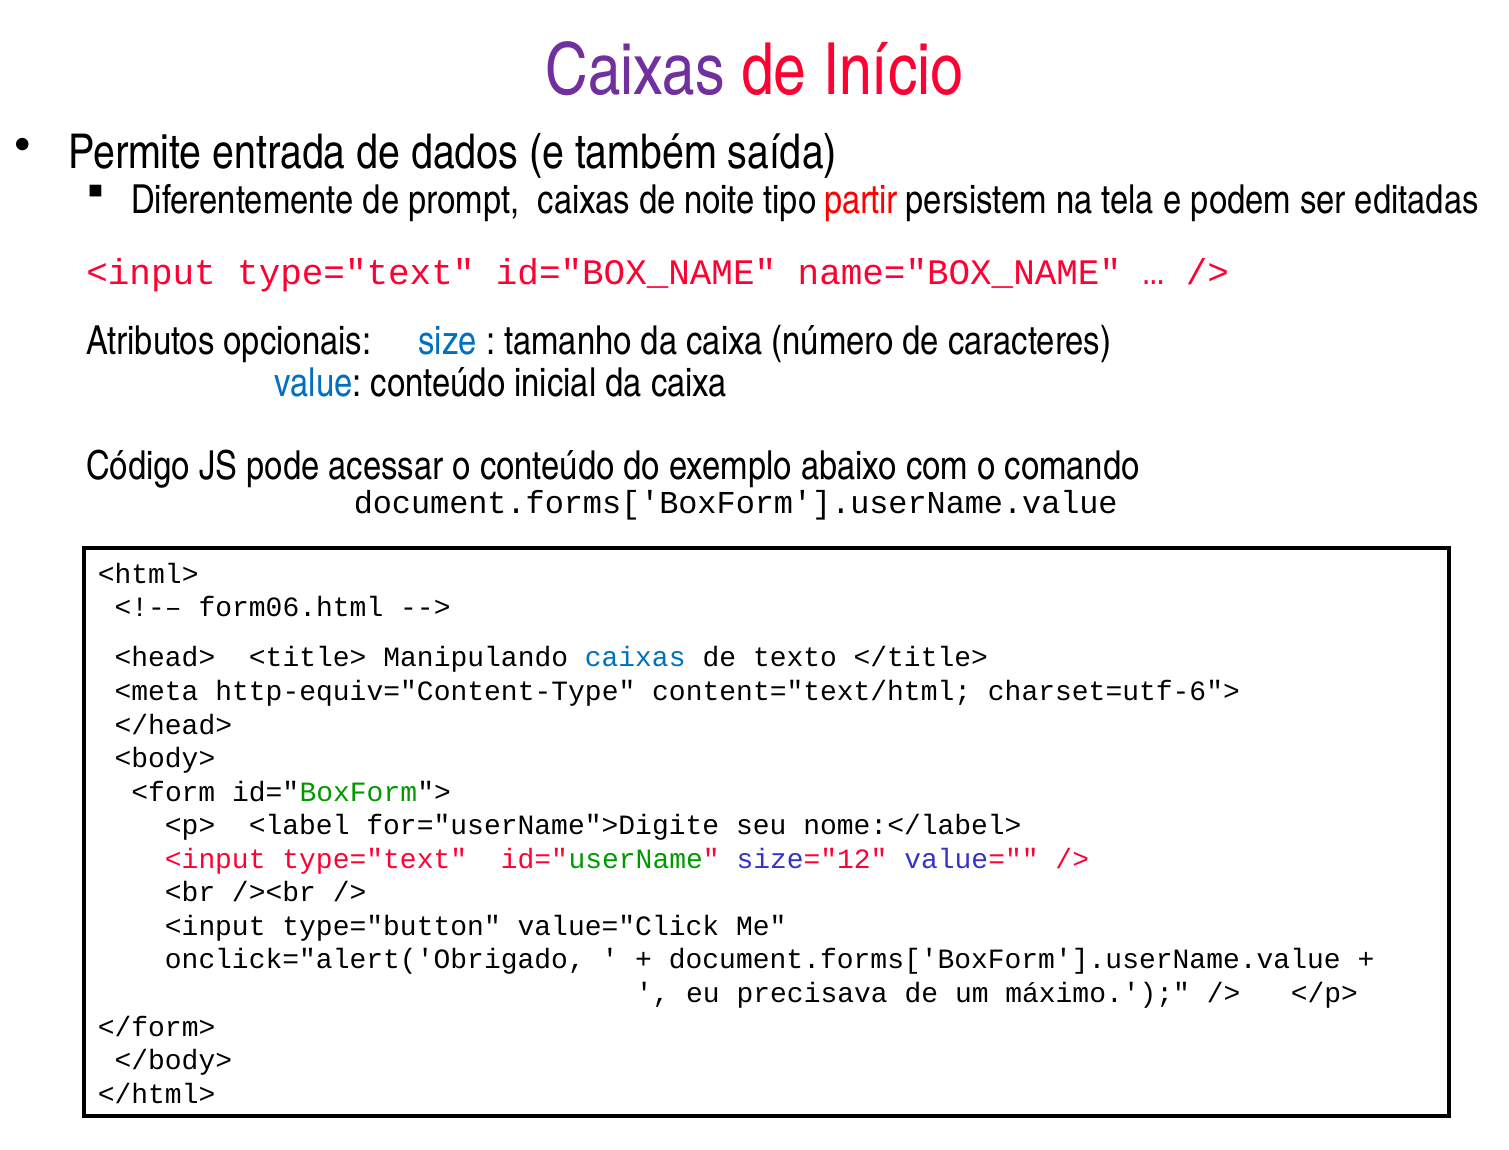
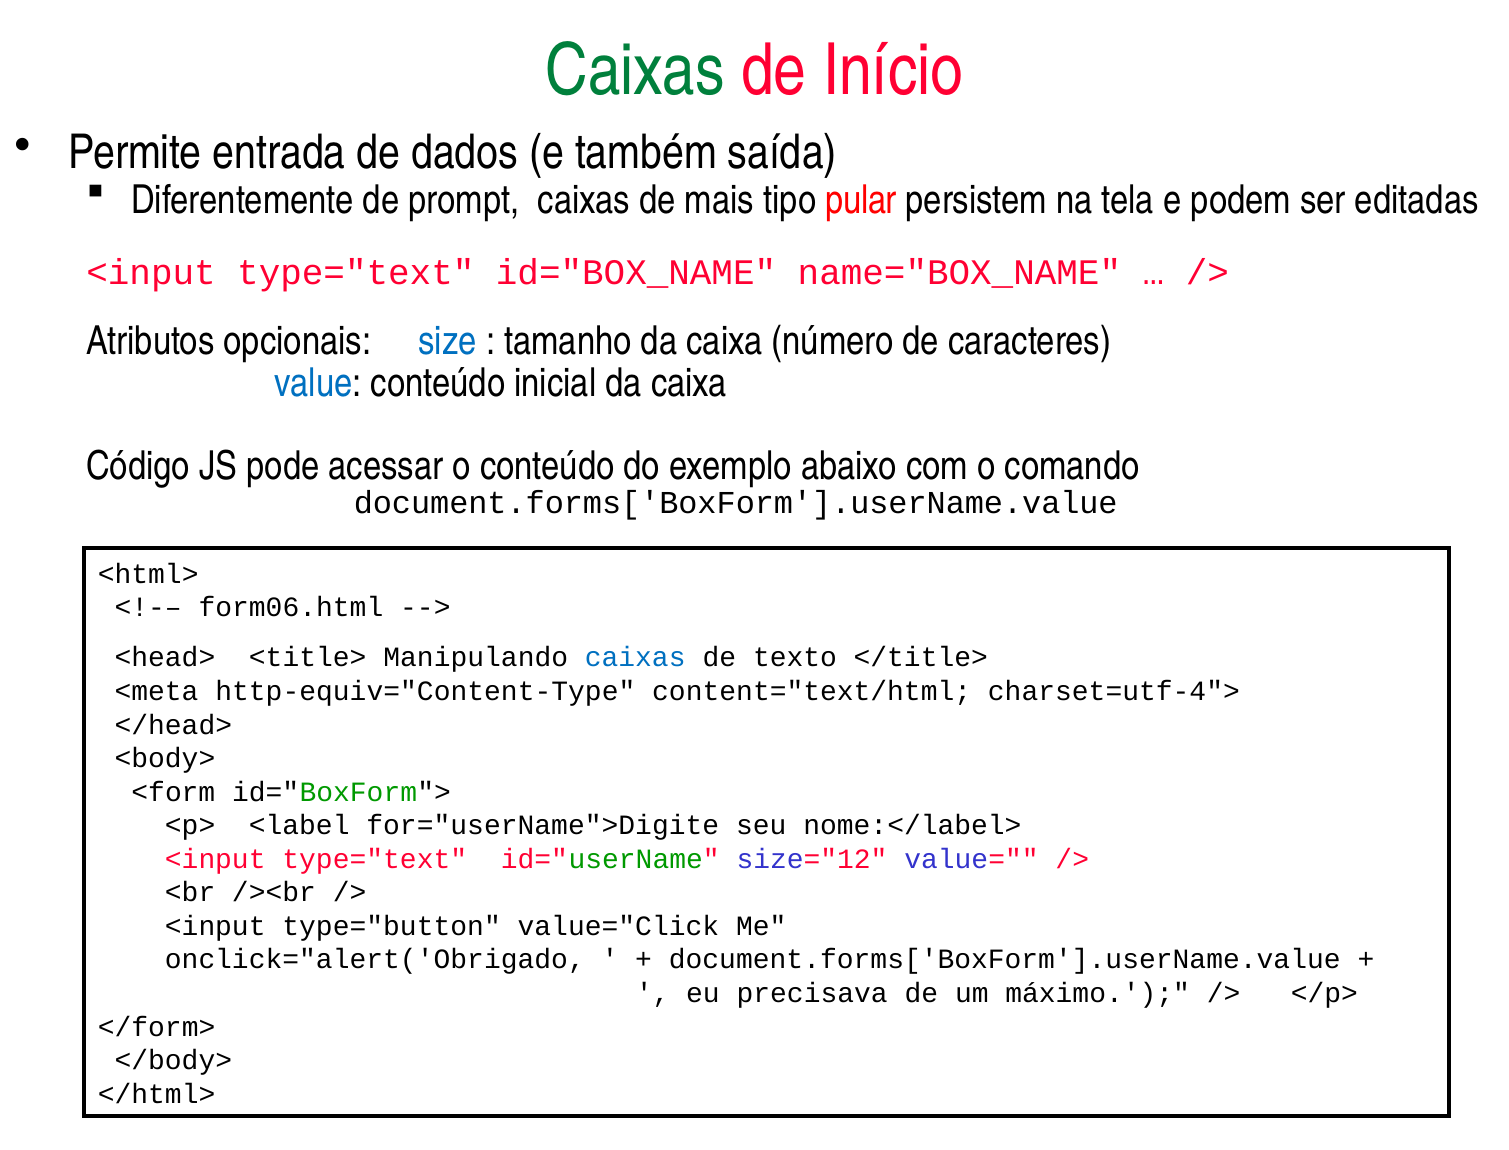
Caixas at (635, 71) colour: purple -> green
noite: noite -> mais
partir: partir -> pular
charset=utf-6">: charset=utf-6"> -> charset=utf-4">
